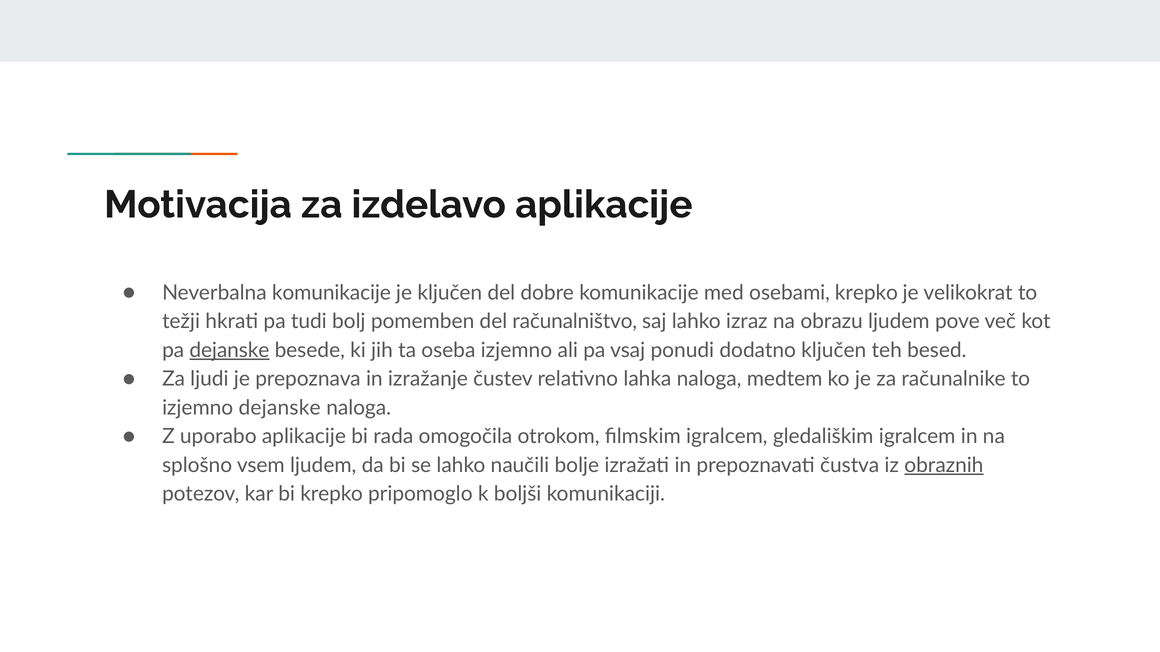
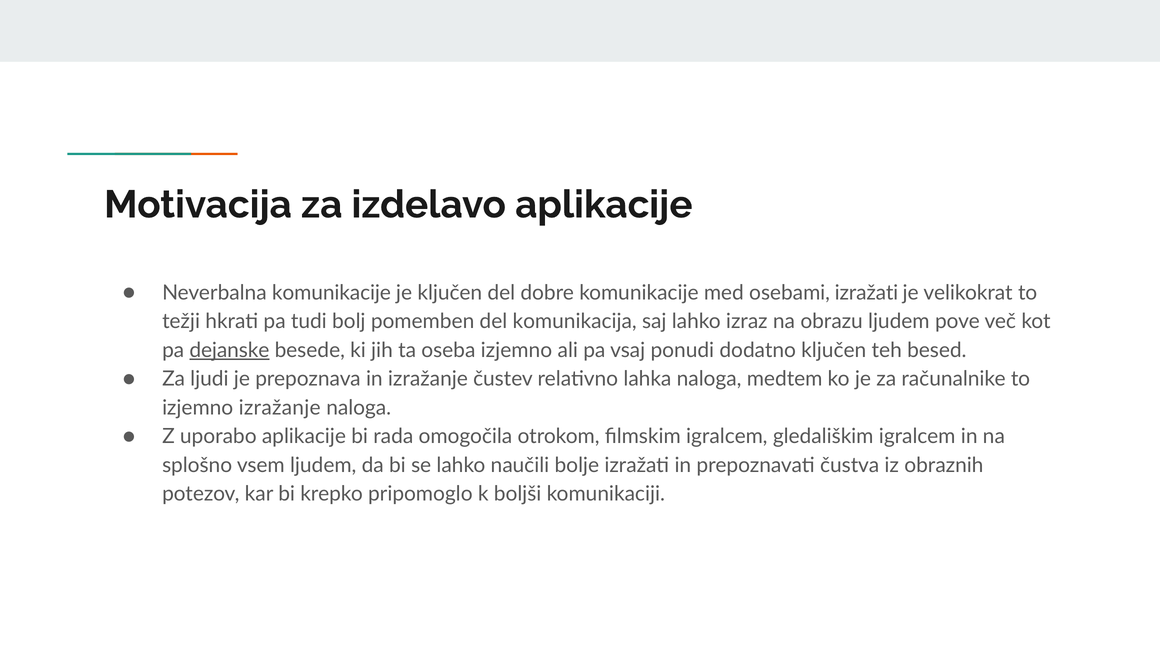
osebami krepko: krepko -> izražati
računalništvo: računalništvo -> komunikacija
izjemno dejanske: dejanske -> izražanje
obraznih underline: present -> none
